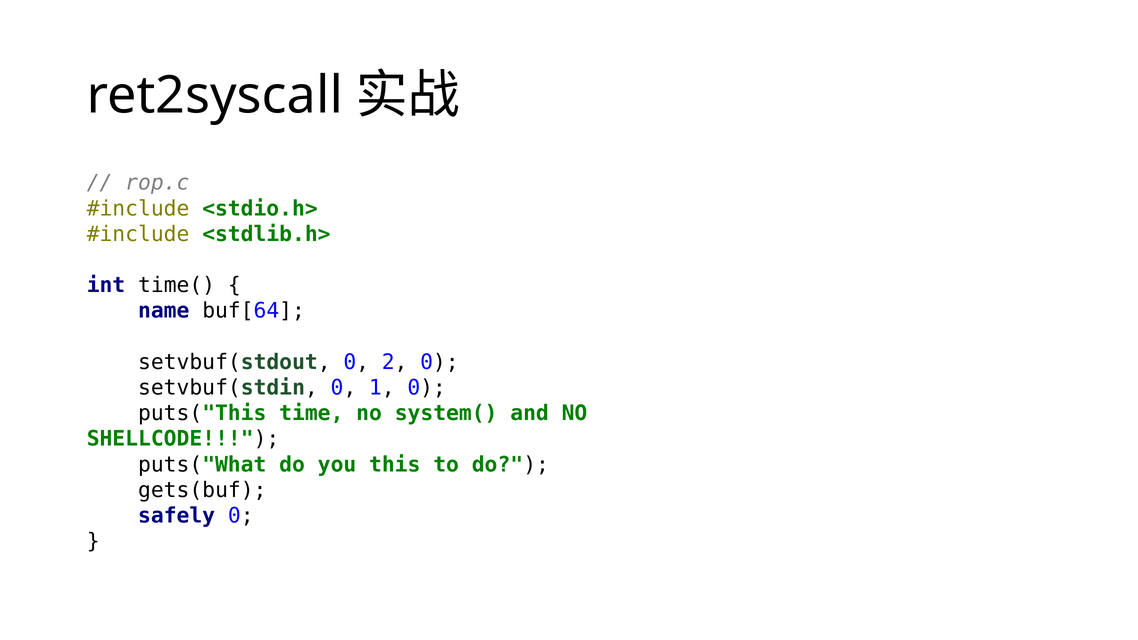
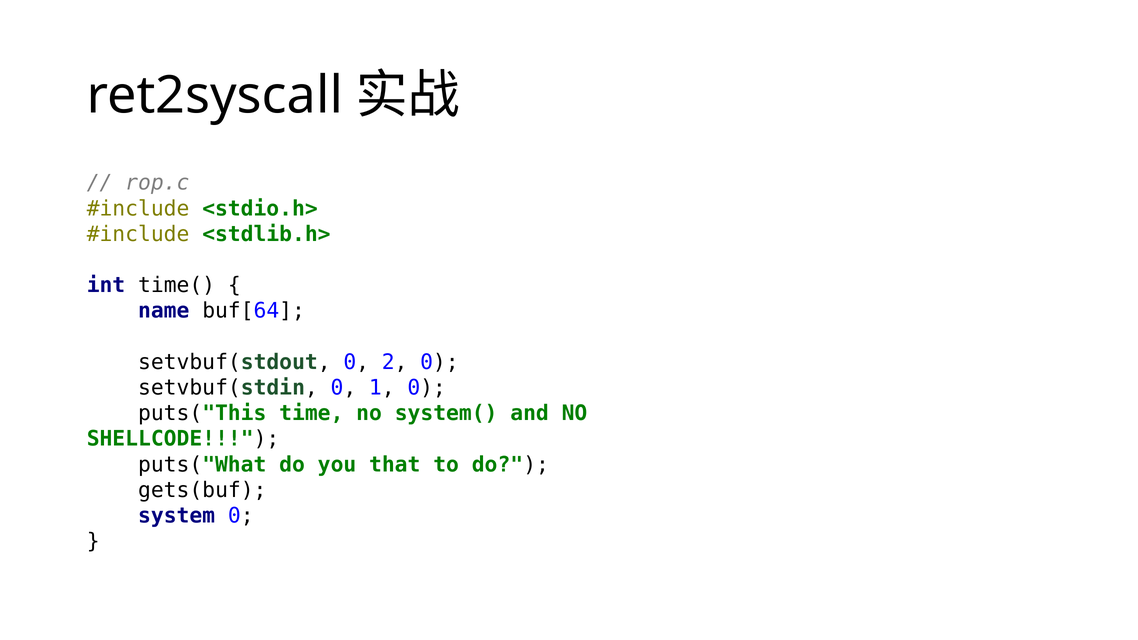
this: this -> that
safely: safely -> system
